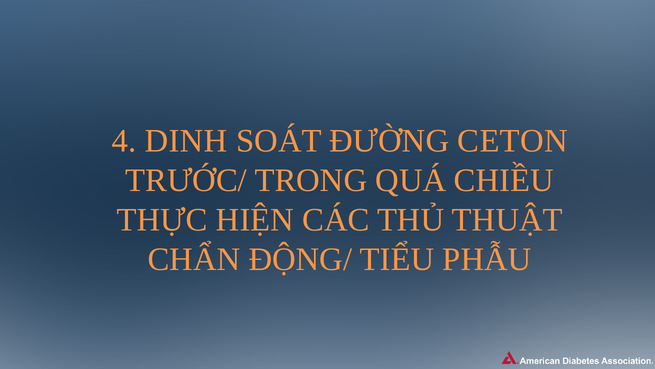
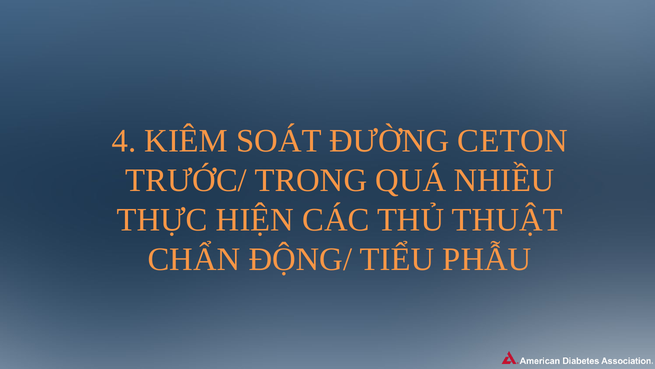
DINH: DINH -> KIÊM
CHIỀU: CHIỀU -> NHIỀU
